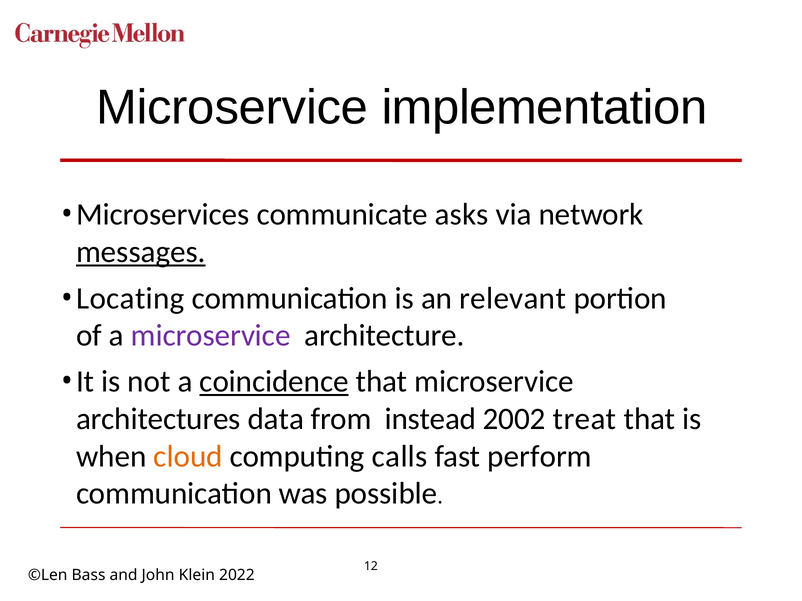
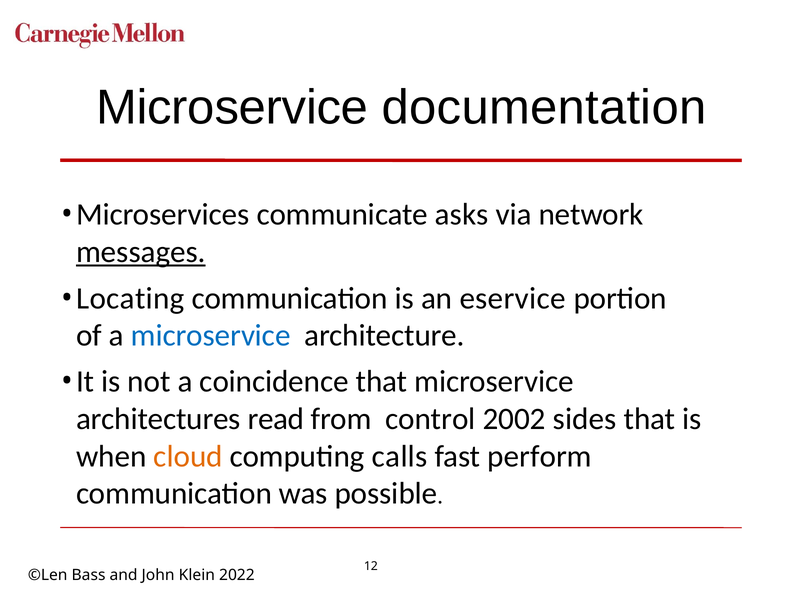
implementation: implementation -> documentation
relevant: relevant -> eservice
microservice at (211, 336) colour: purple -> blue
coincidence underline: present -> none
data: data -> read
instead: instead -> control
treat: treat -> sides
